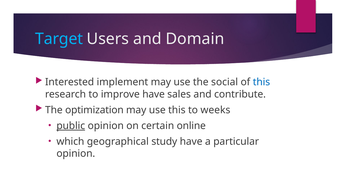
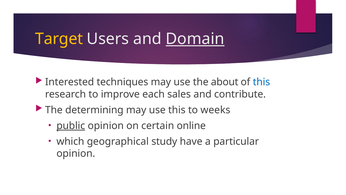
Target colour: light blue -> yellow
Domain underline: none -> present
implement: implement -> techniques
social: social -> about
improve have: have -> each
optimization: optimization -> determining
